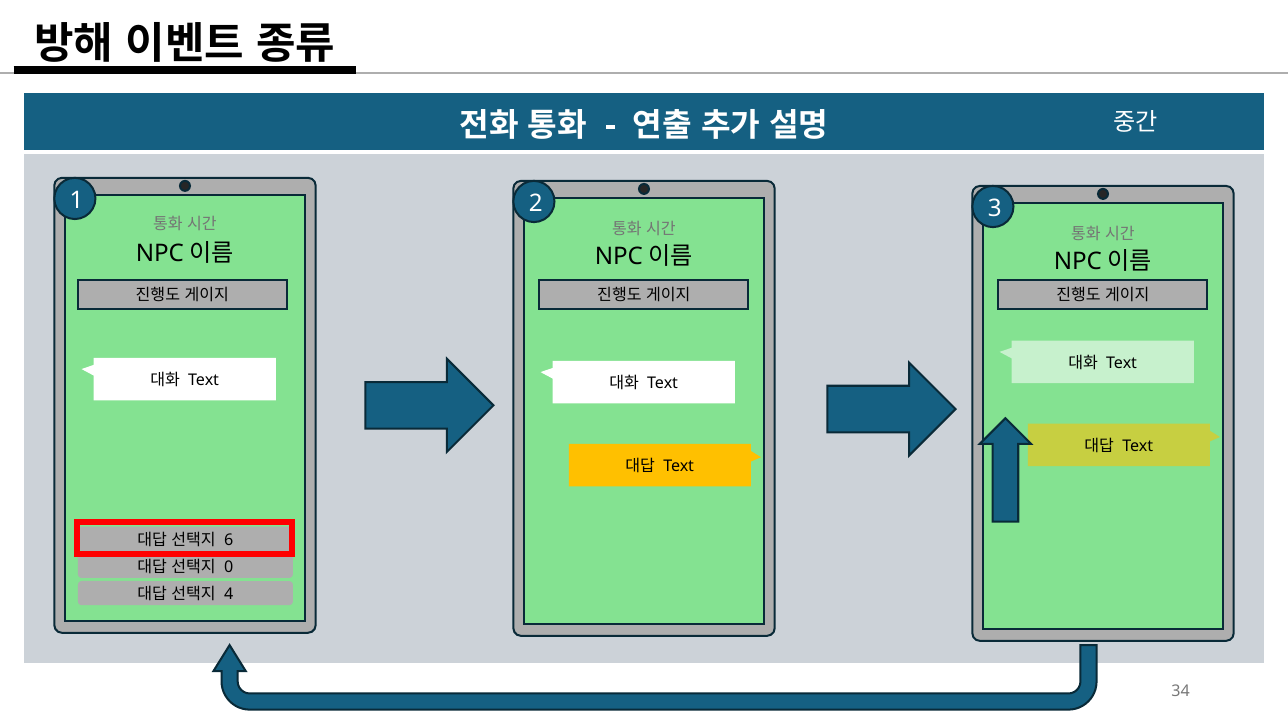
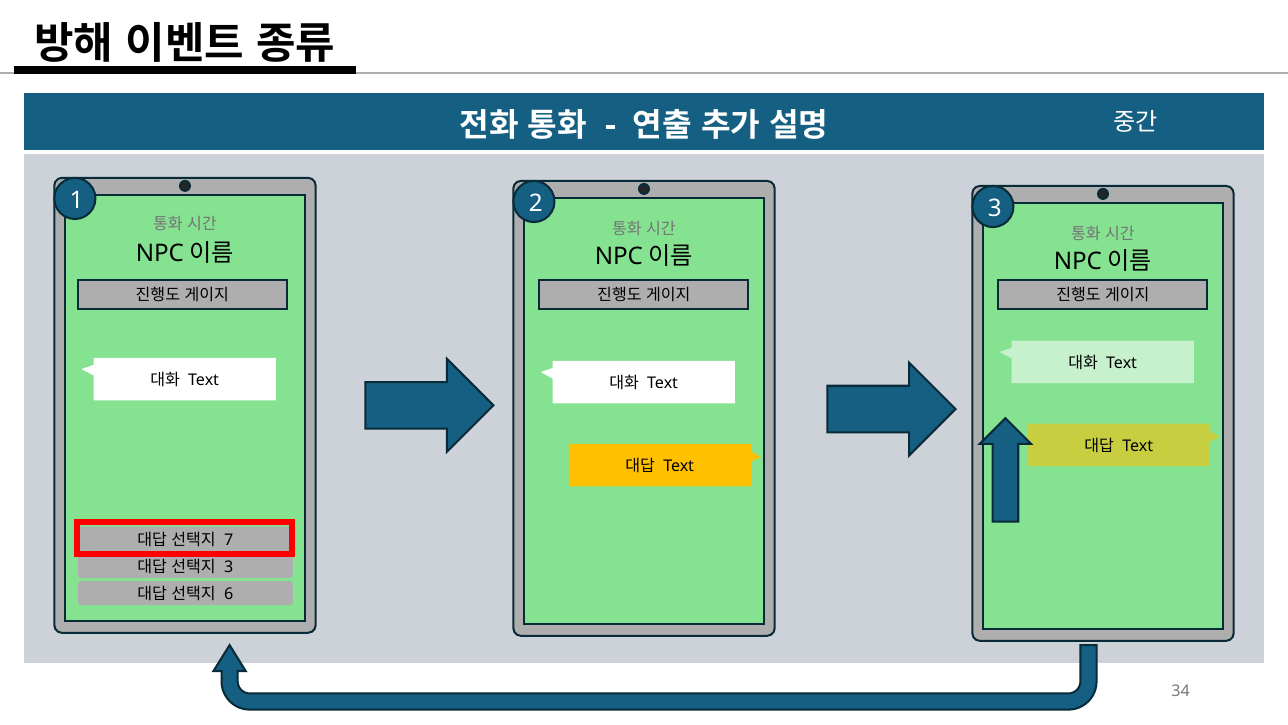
6: 6 -> 7
0 at (229, 567): 0 -> 3
4: 4 -> 6
